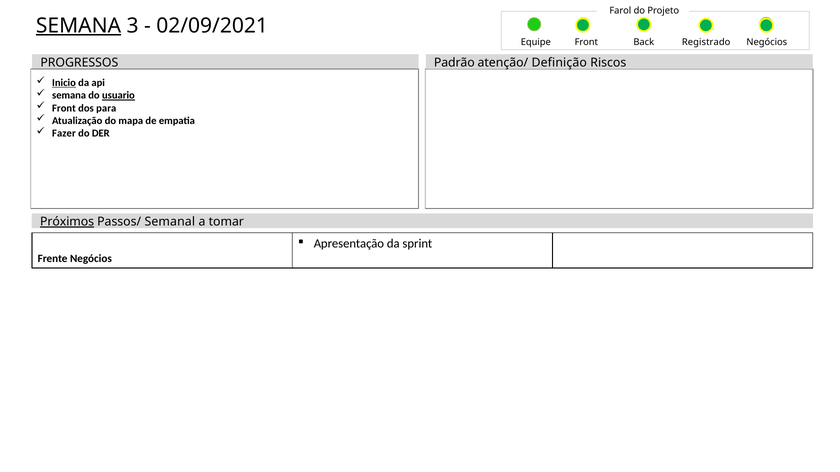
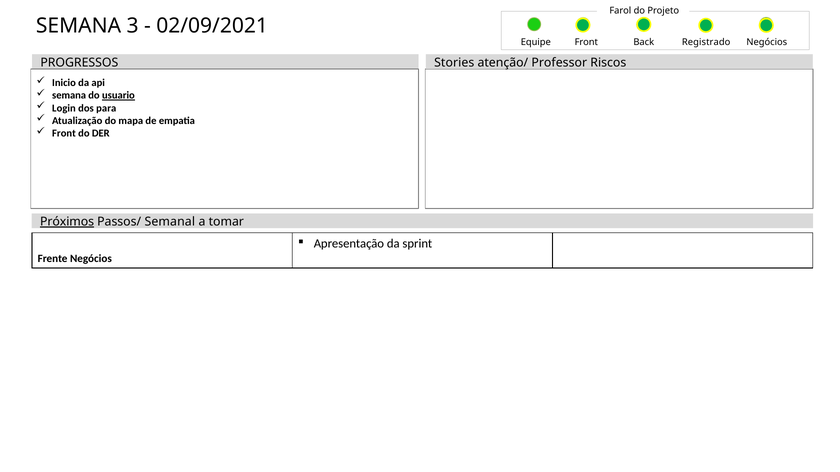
SEMANA at (79, 26) underline: present -> none
Padrão: Padrão -> Stories
Definição: Definição -> Professor
Inicio underline: present -> none
Front at (64, 108): Front -> Login
Fazer at (64, 133): Fazer -> Front
